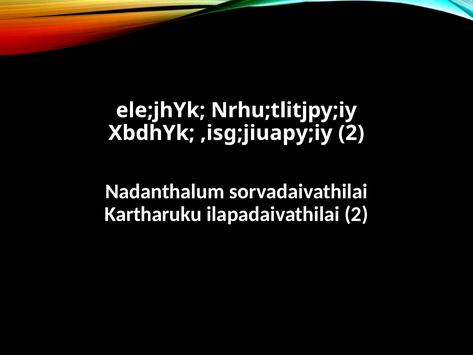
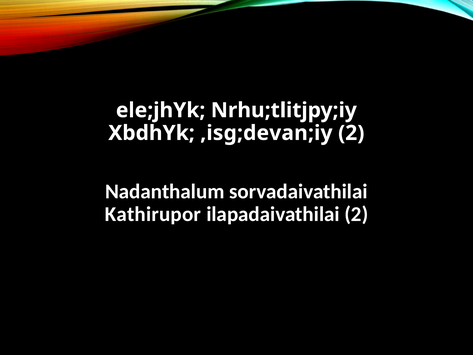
,isg;jiuapy;iy: ,isg;jiuapy;iy -> ,isg;devan;iy
Kartharuku: Kartharuku -> Kathirupor
